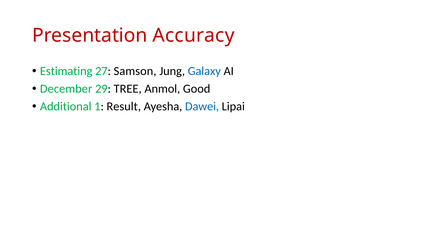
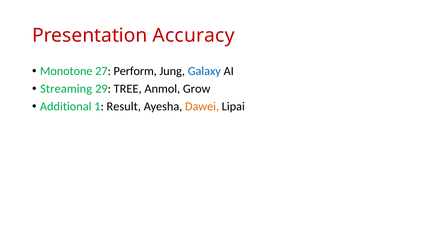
Estimating: Estimating -> Monotone
Samson: Samson -> Perform
December: December -> Streaming
Good: Good -> Grow
Dawei colour: blue -> orange
